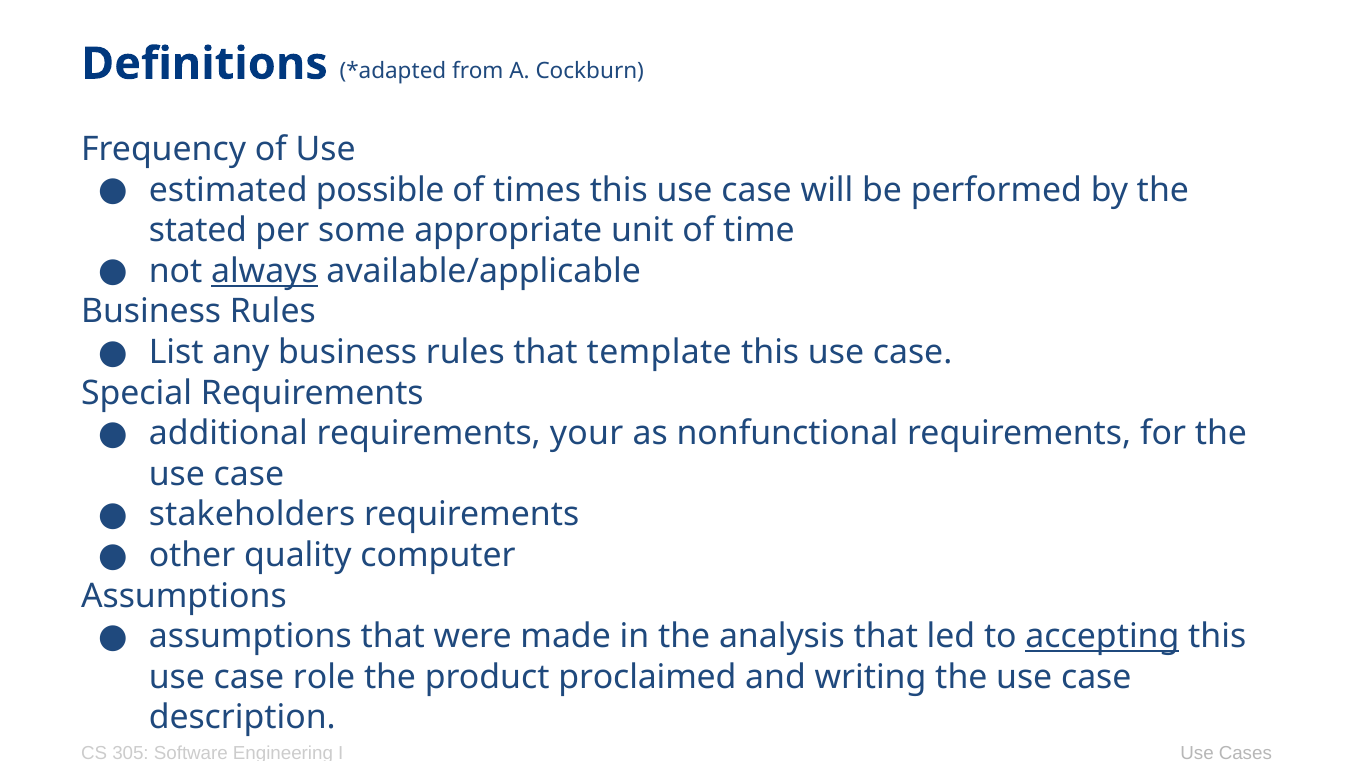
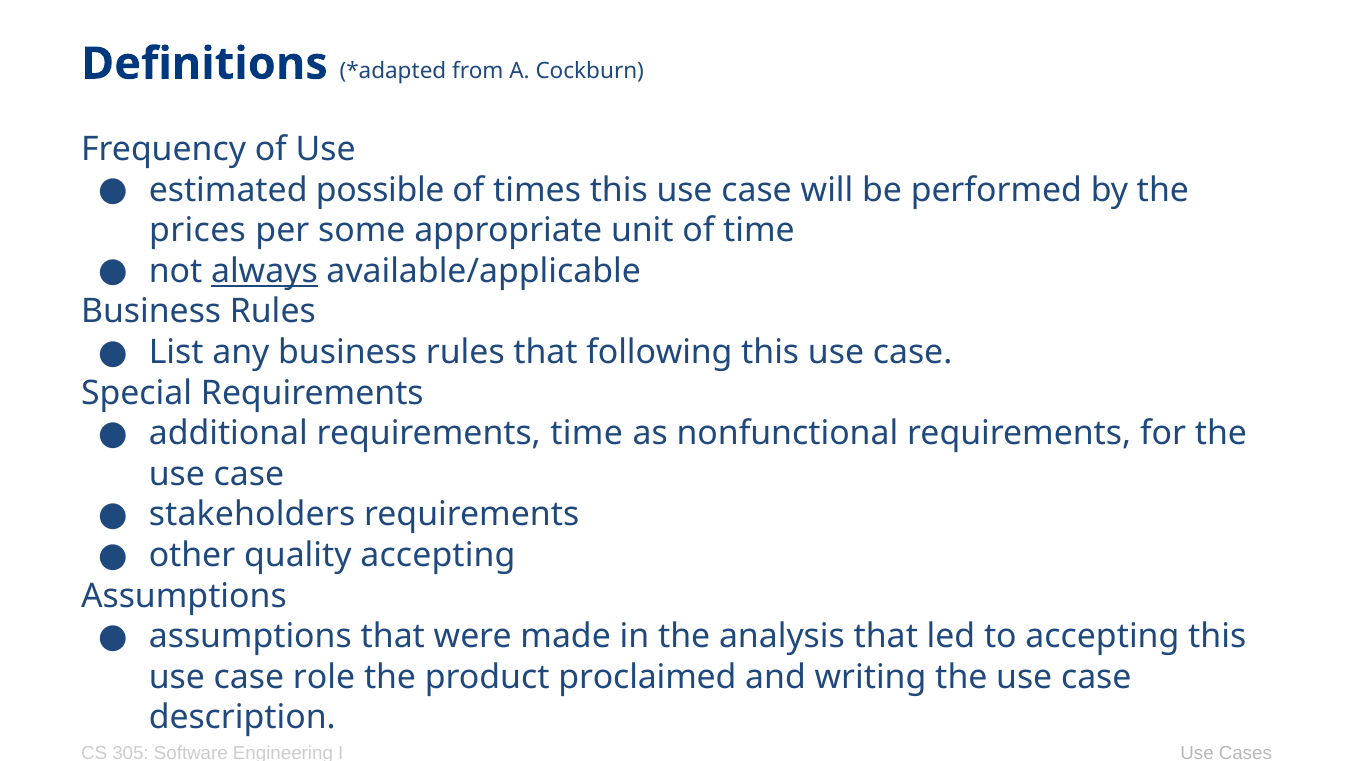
stated: stated -> prices
template: template -> following
requirements your: your -> time
quality computer: computer -> accepting
accepting at (1102, 637) underline: present -> none
